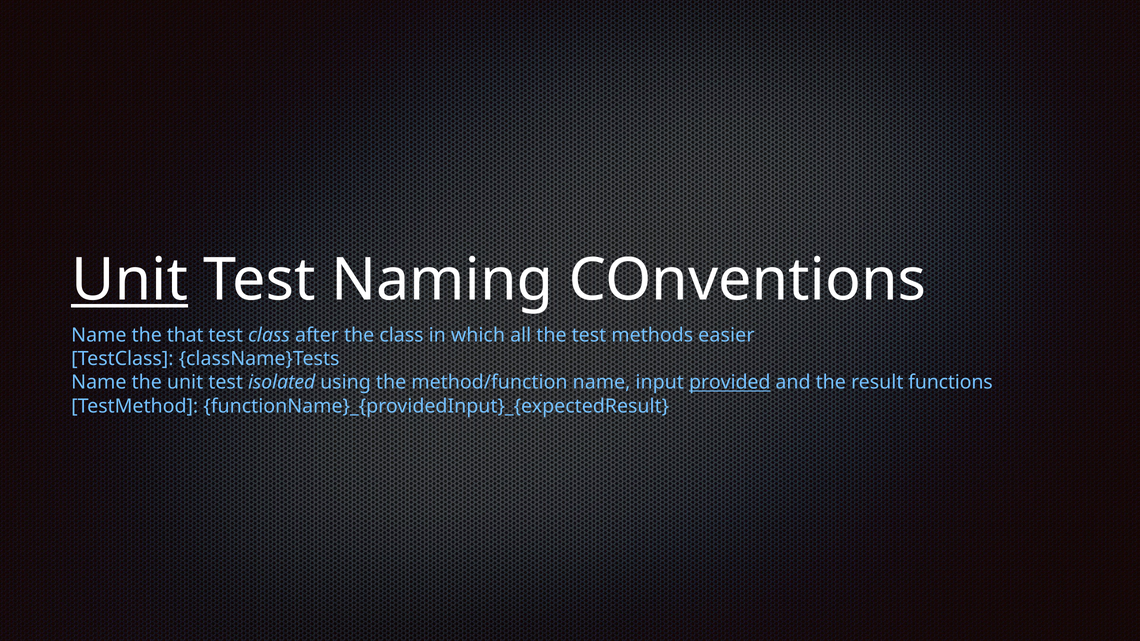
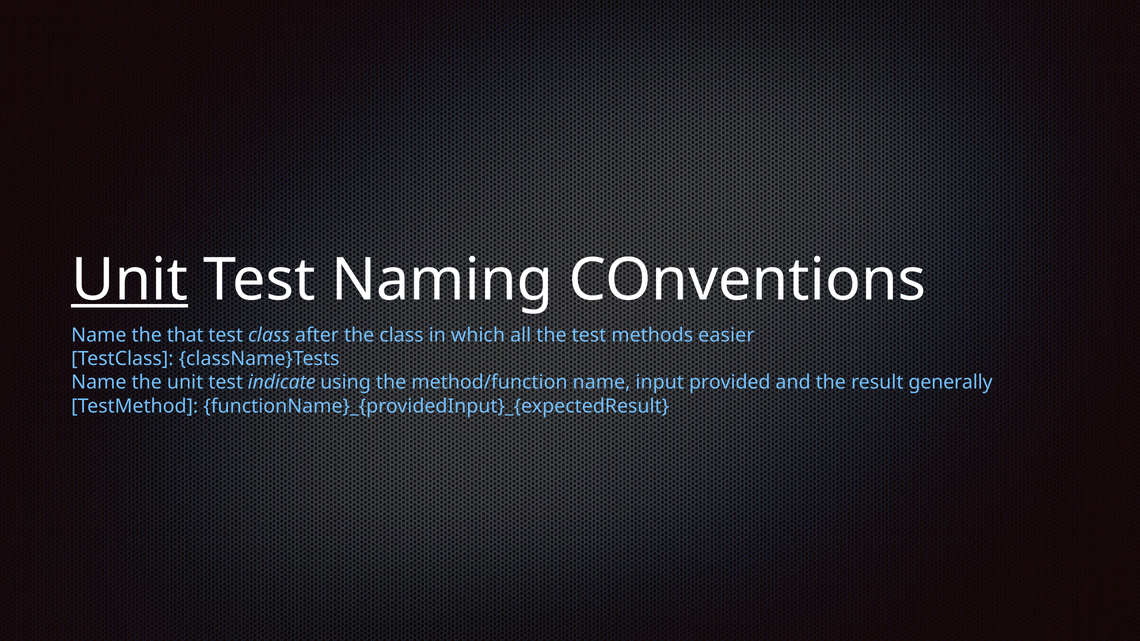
isolated: isolated -> indicate
provided underline: present -> none
functions: functions -> generally
